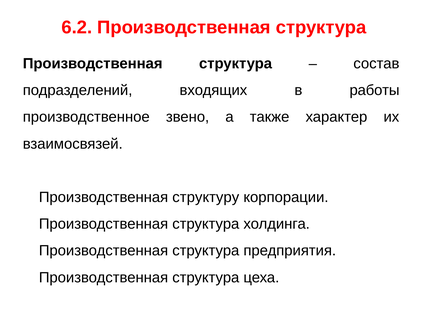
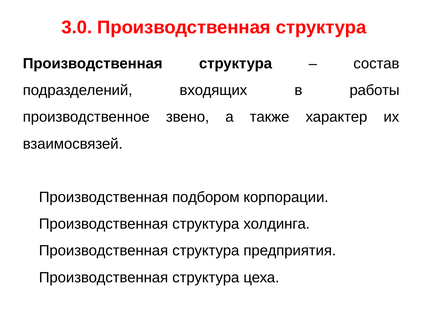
6.2: 6.2 -> 3.0
структуру: структуру -> подбором
